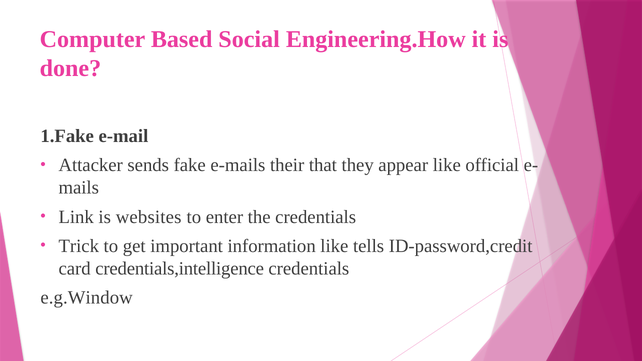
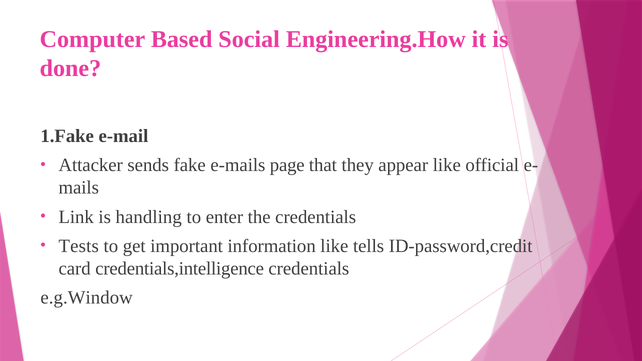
their: their -> page
websites: websites -> handling
Trick: Trick -> Tests
